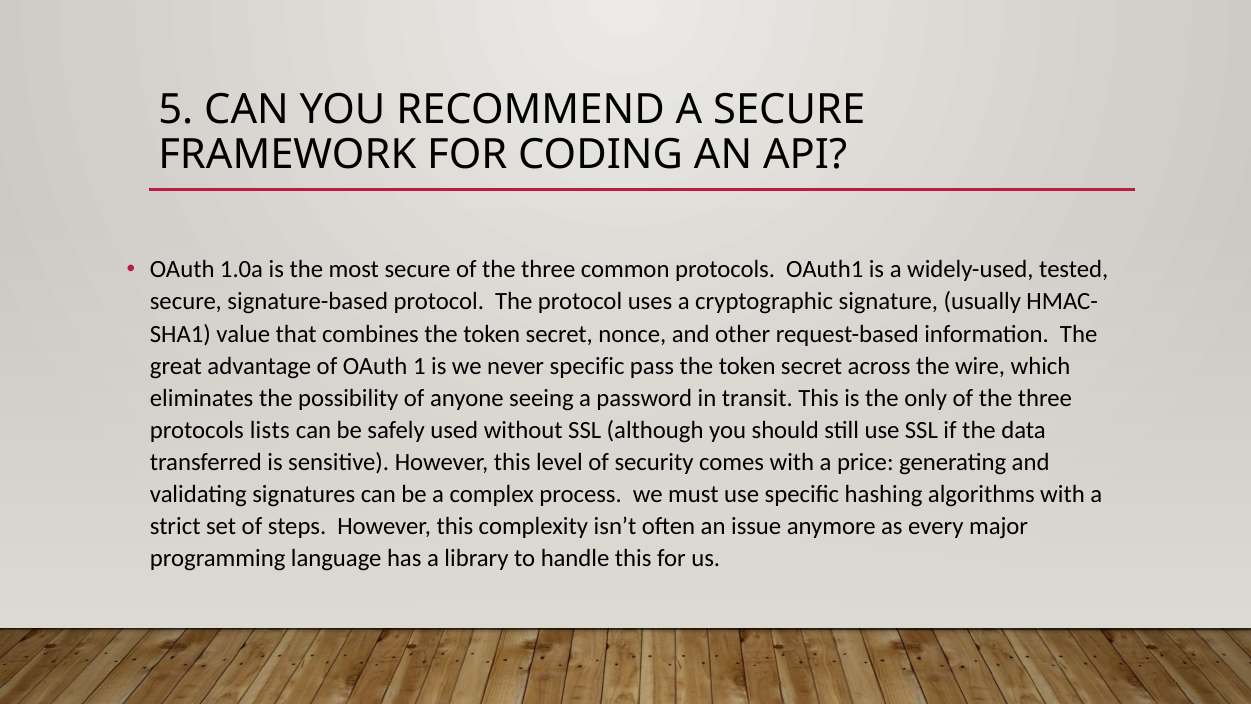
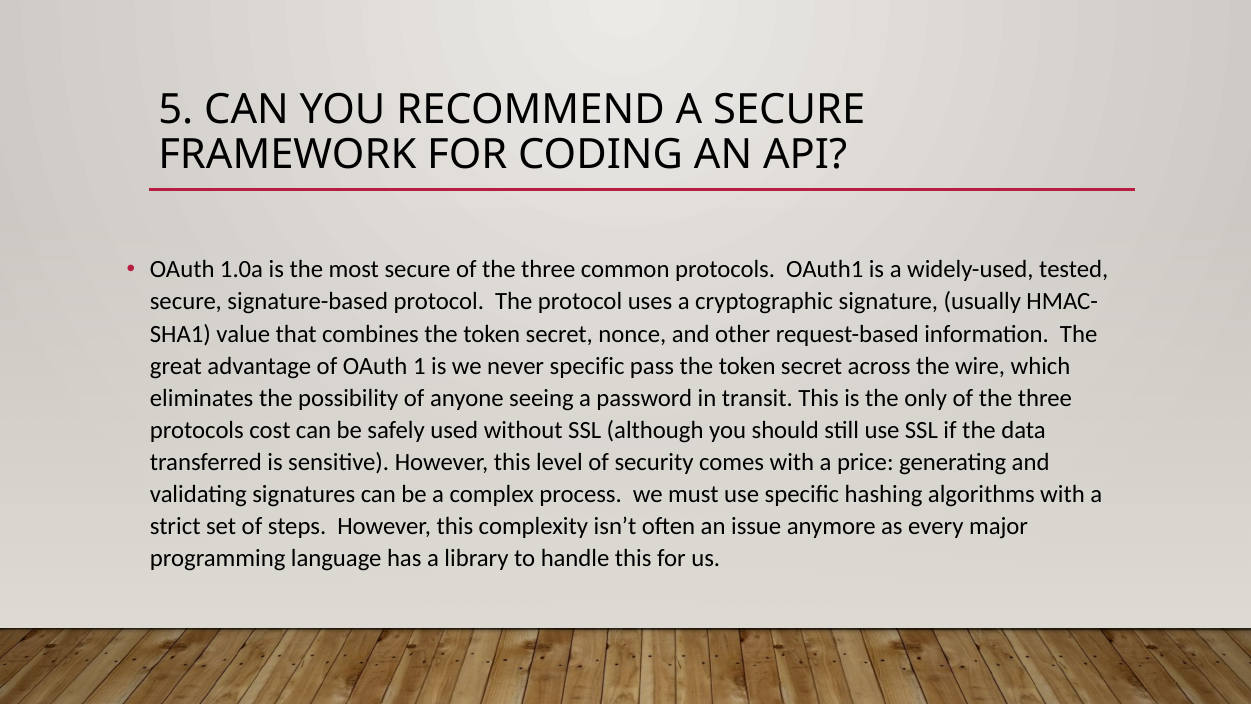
lists: lists -> cost
